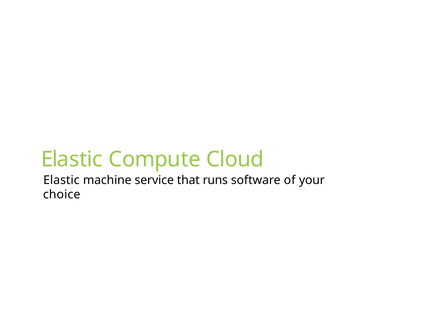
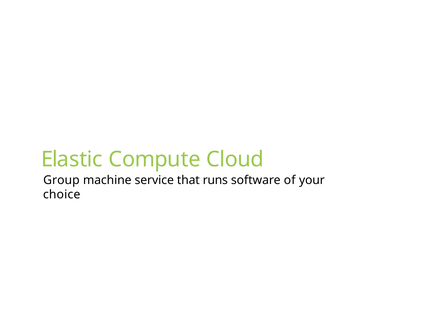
Elastic at (61, 180): Elastic -> Group
